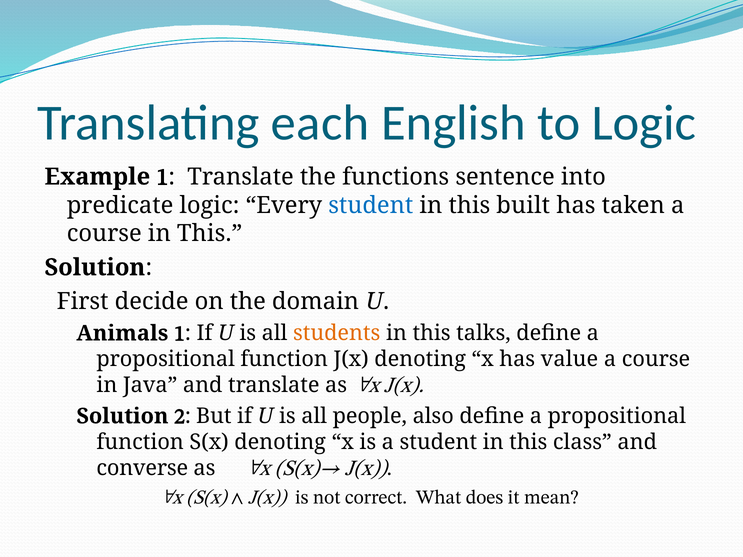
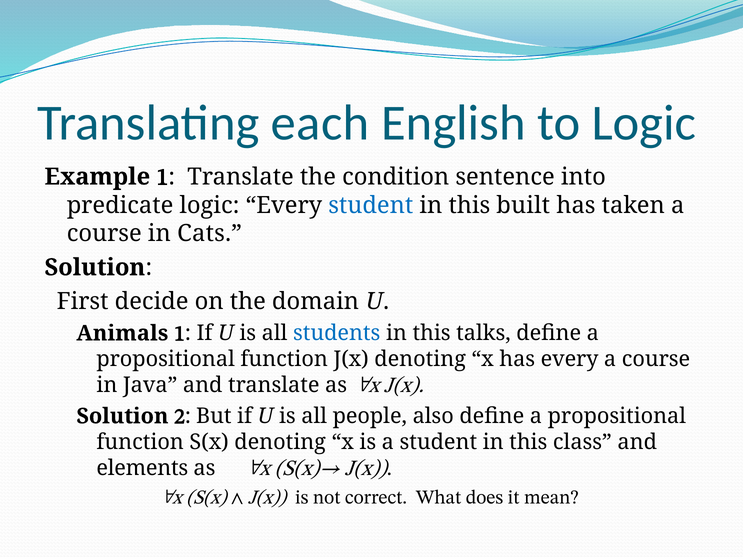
functions: functions -> condition
course in This: This -> Cats
students colour: orange -> blue
has value: value -> every
converse: converse -> elements
